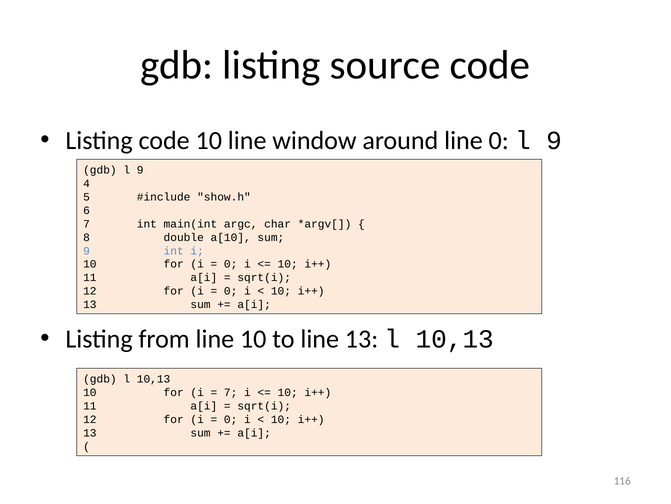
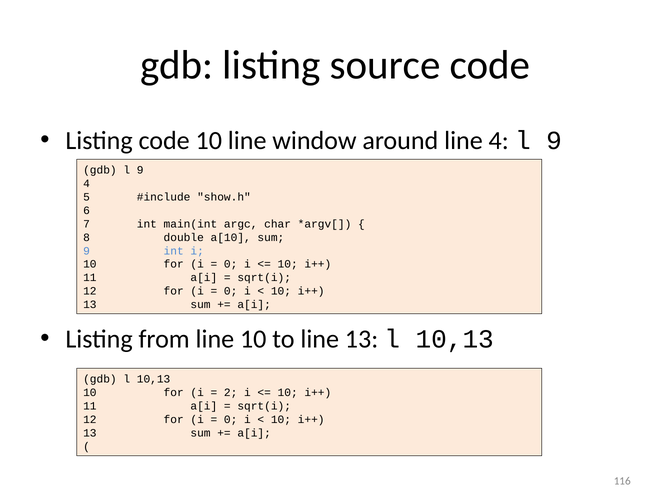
line 0: 0 -> 4
7 at (231, 392): 7 -> 2
